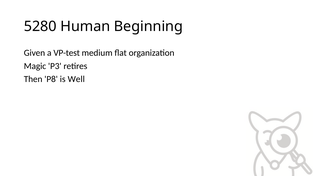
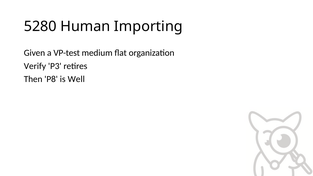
Beginning: Beginning -> Importing
Magic: Magic -> Verify
